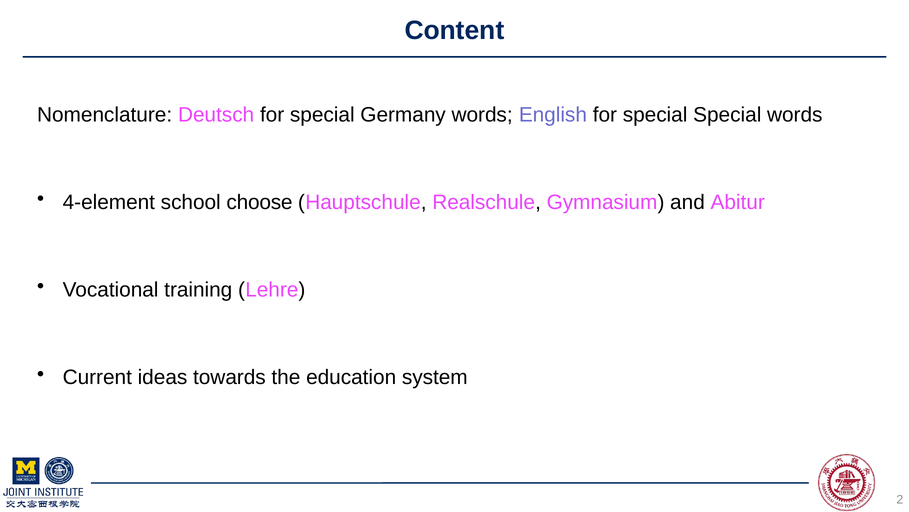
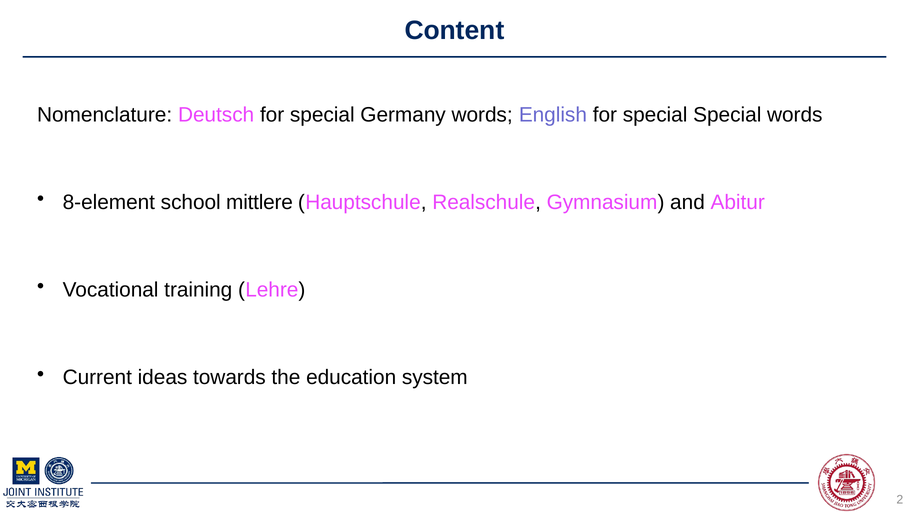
4-element: 4-element -> 8-element
choose: choose -> mittlere
